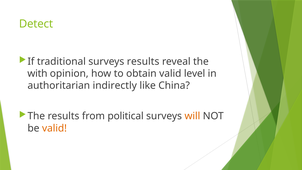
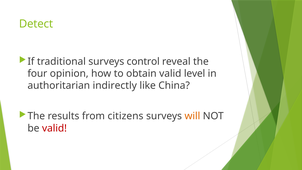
surveys results: results -> control
with: with -> four
political: political -> citizens
valid at (54, 128) colour: orange -> red
